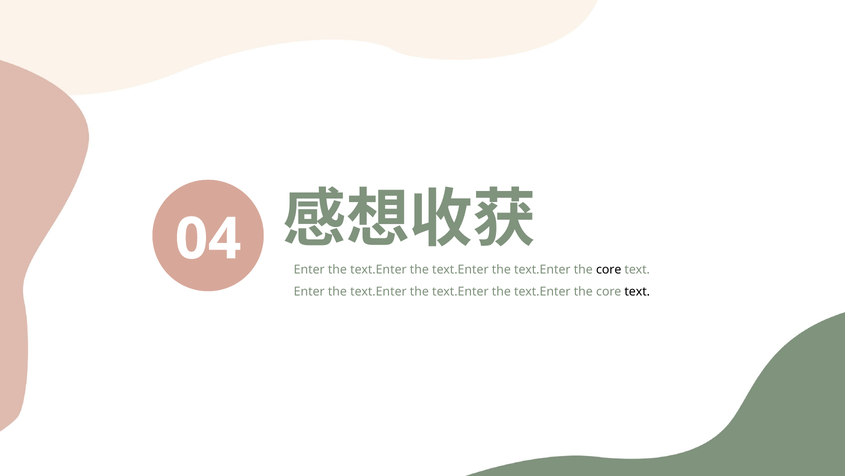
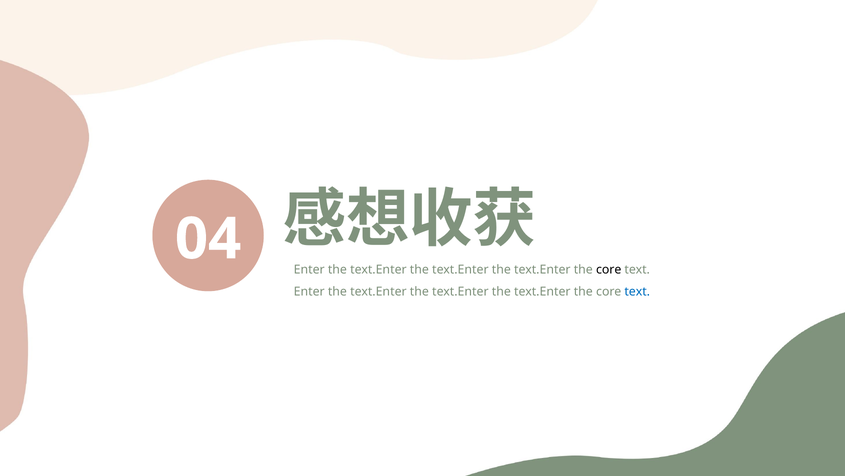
text at (637, 291) colour: black -> blue
